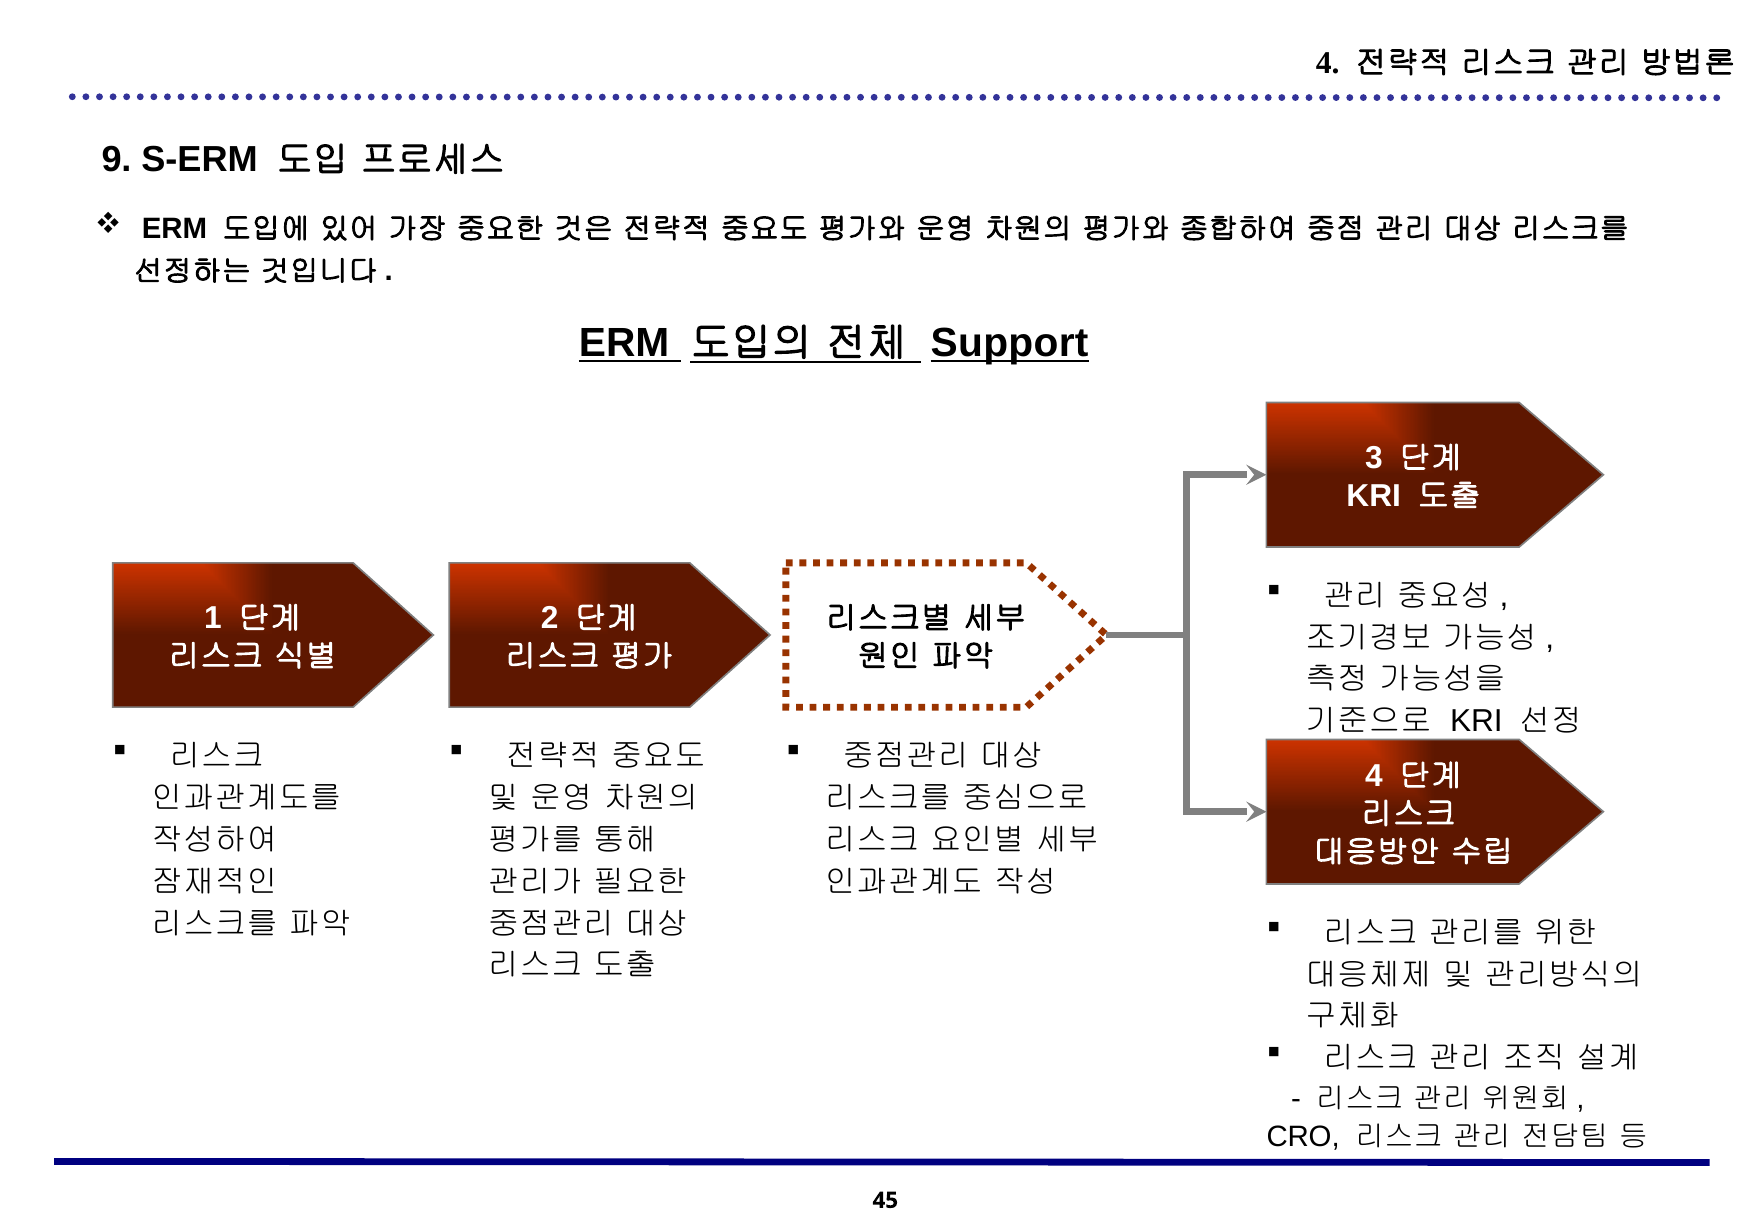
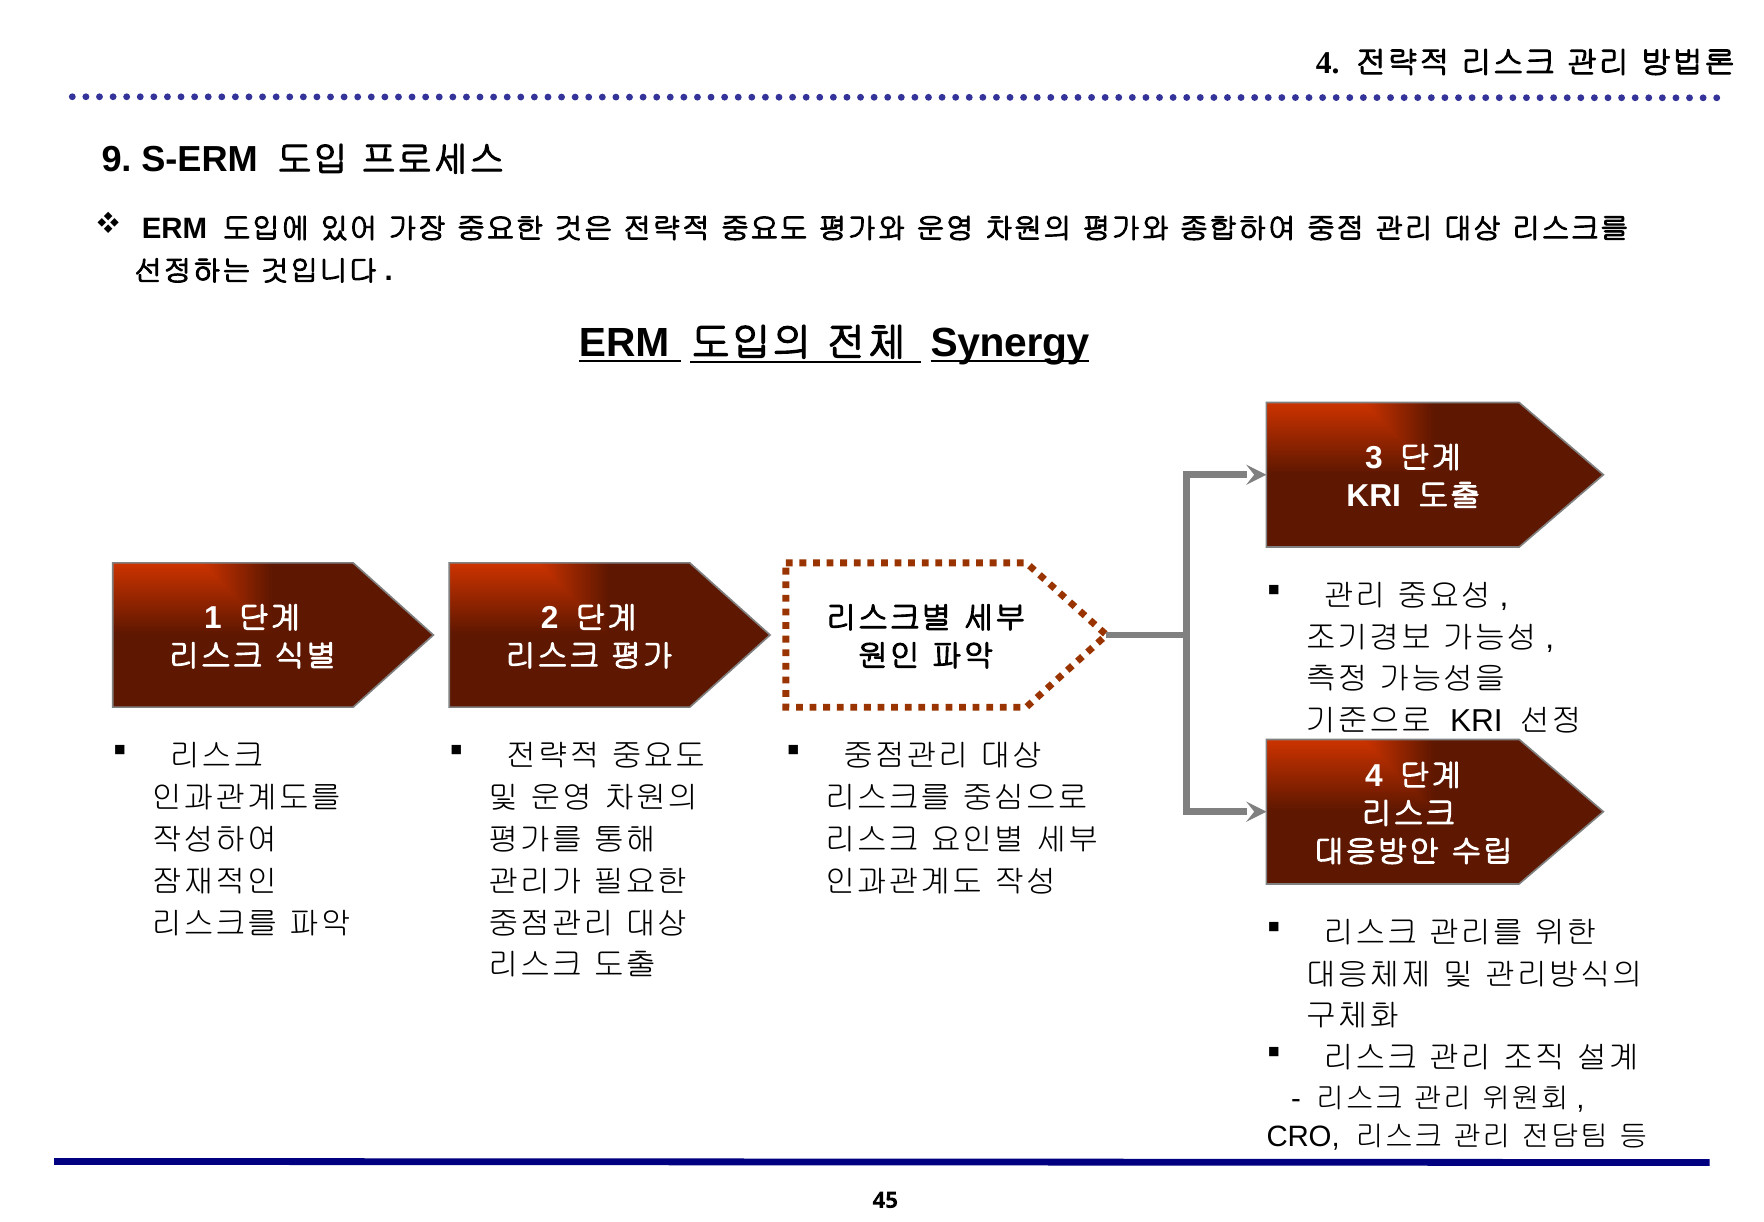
Support: Support -> Synergy
